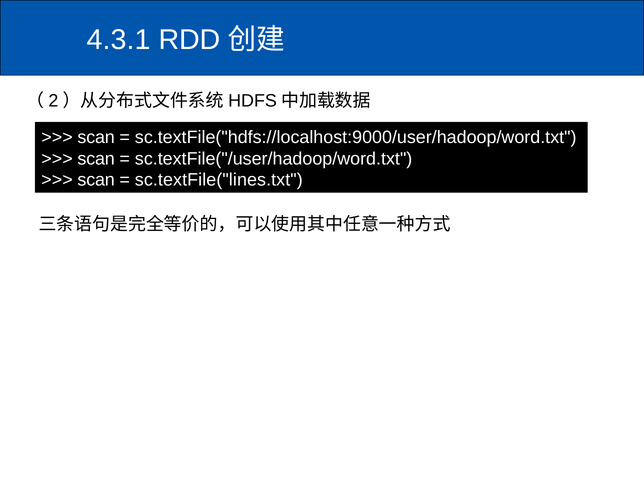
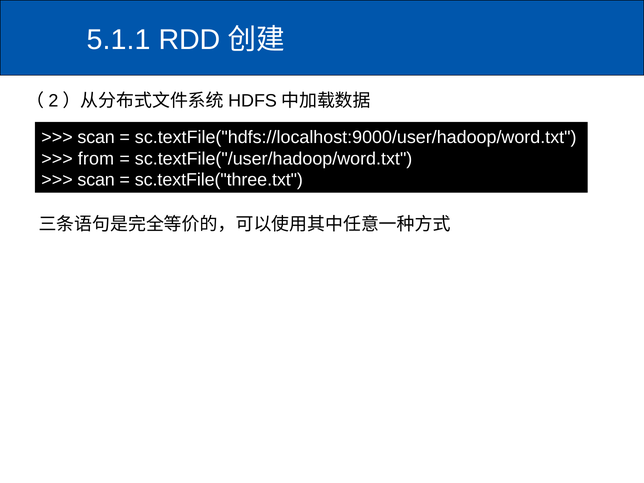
4.3.1: 4.3.1 -> 5.1.1
scan at (96, 159): scan -> from
sc.textFile("lines.txt: sc.textFile("lines.txt -> sc.textFile("three.txt
